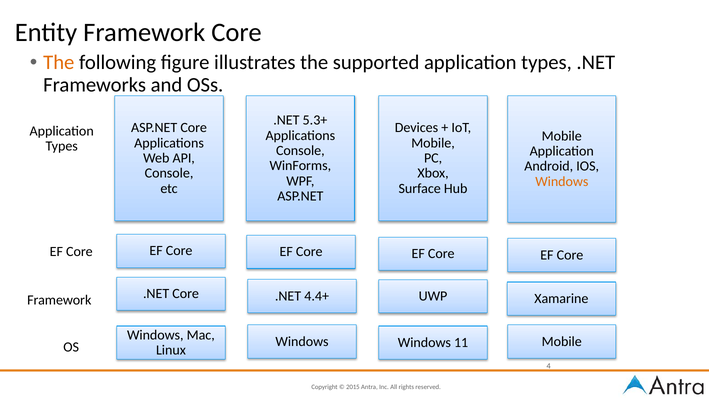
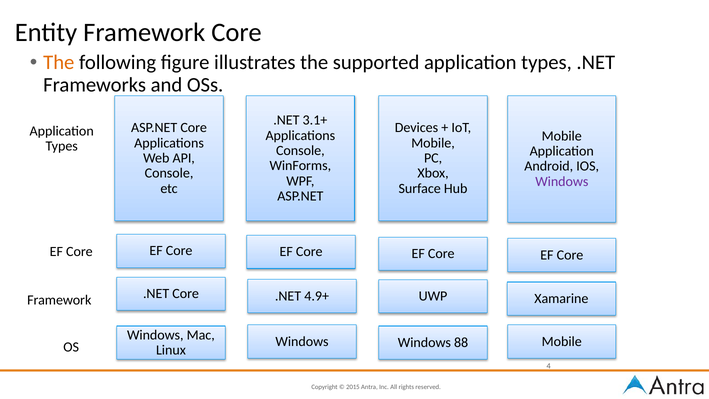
5.3+: 5.3+ -> 3.1+
Windows at (562, 181) colour: orange -> purple
4.4+: 4.4+ -> 4.9+
11: 11 -> 88
